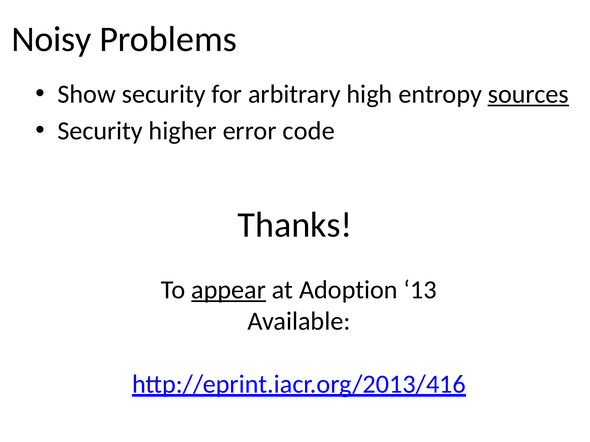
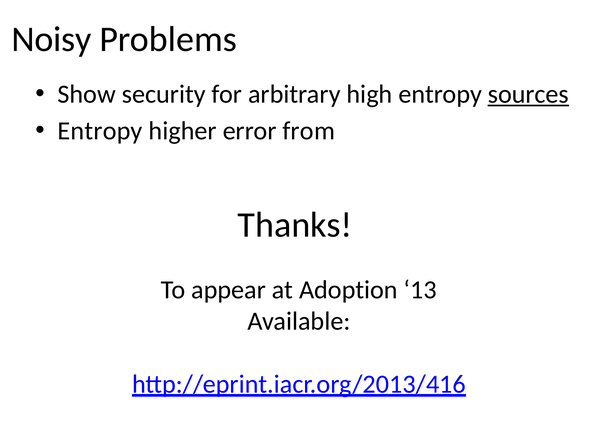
Security at (100, 131): Security -> Entropy
code: code -> from
appear underline: present -> none
